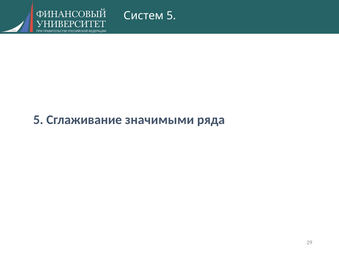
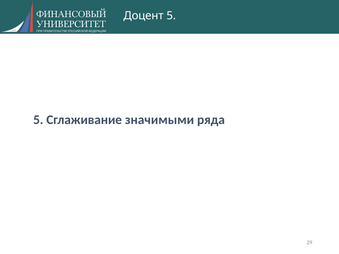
Систем: Систем -> Доцент
